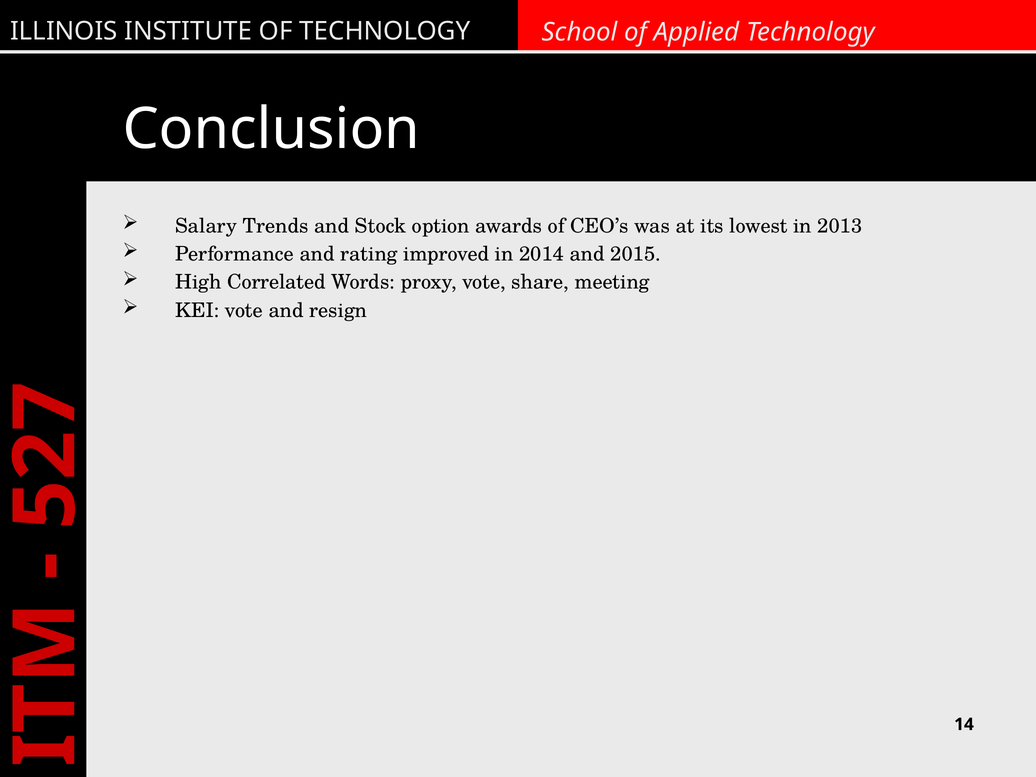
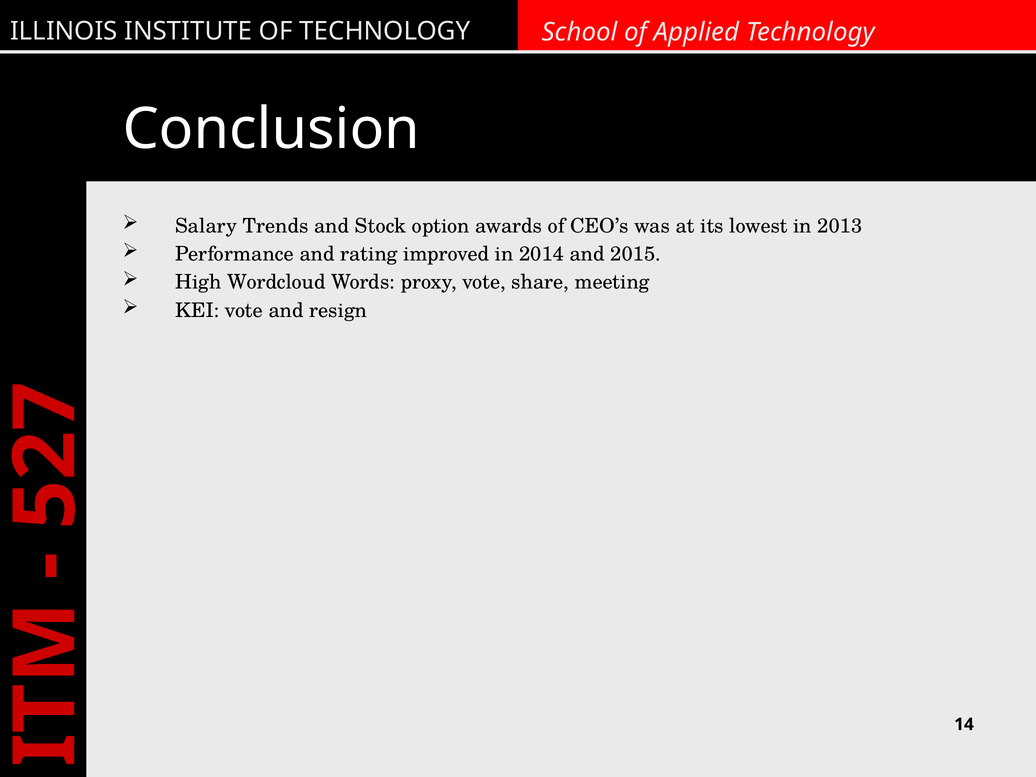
Correlated: Correlated -> Wordcloud
